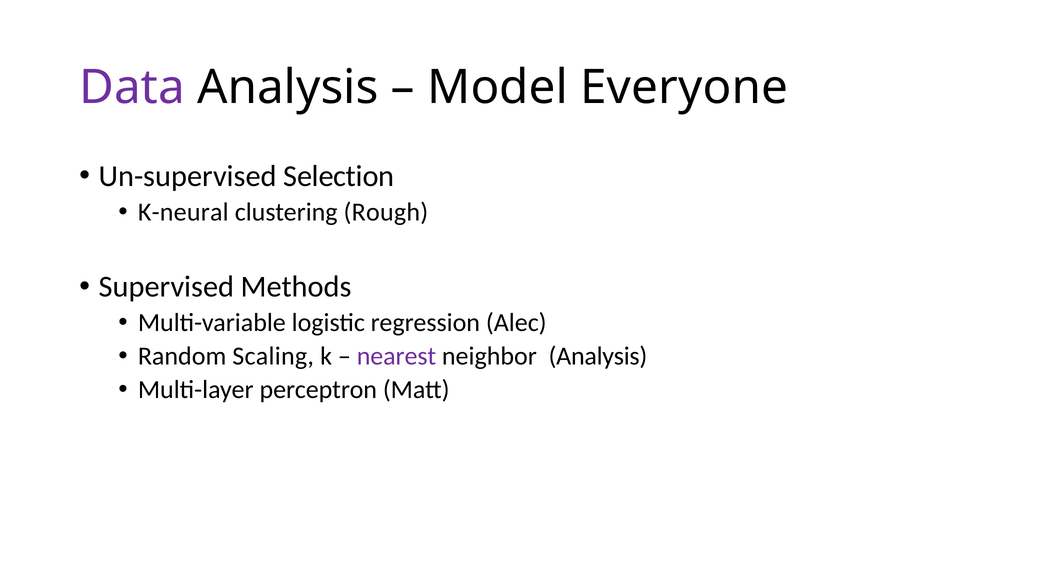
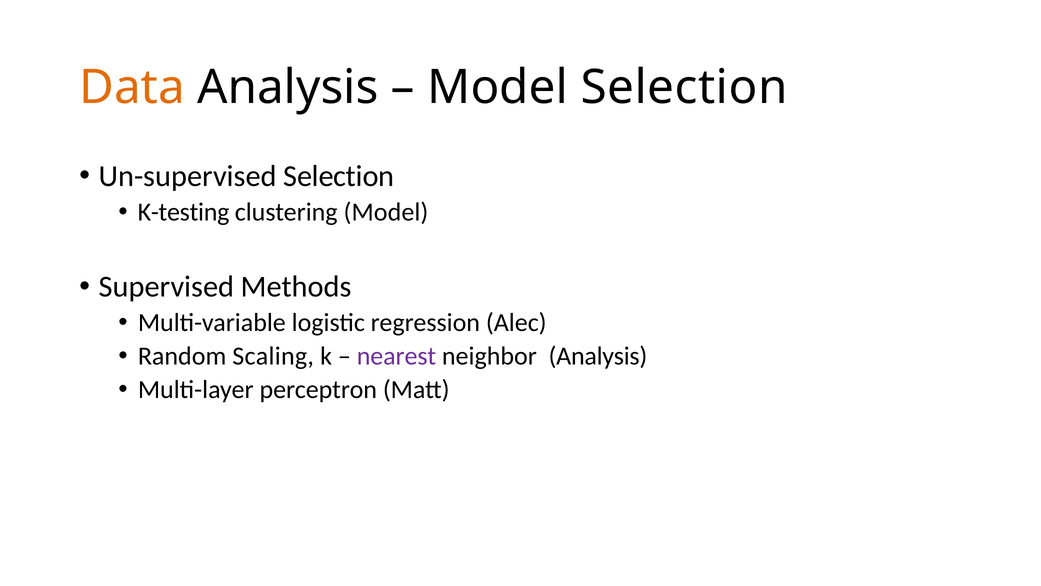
Data colour: purple -> orange
Model Everyone: Everyone -> Selection
K-neural: K-neural -> K-testing
clustering Rough: Rough -> Model
